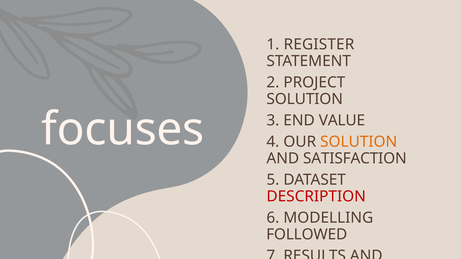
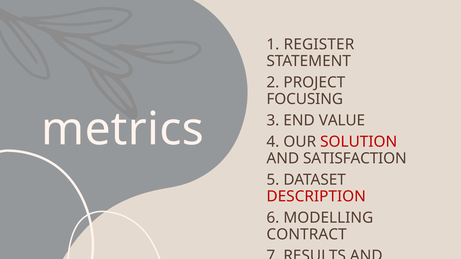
SOLUTION at (305, 99): SOLUTION -> FOCUSING
focuses: focuses -> metrics
SOLUTION at (359, 142) colour: orange -> red
FOLLOWED: FOLLOWED -> CONTRACT
